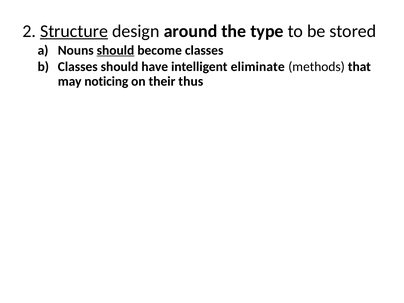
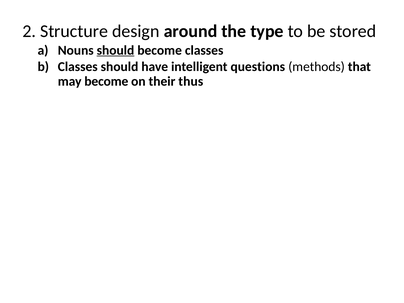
Structure underline: present -> none
eliminate: eliminate -> questions
may noticing: noticing -> become
